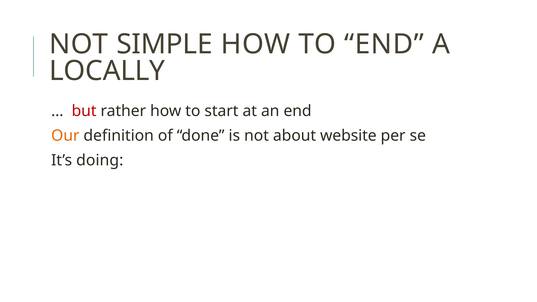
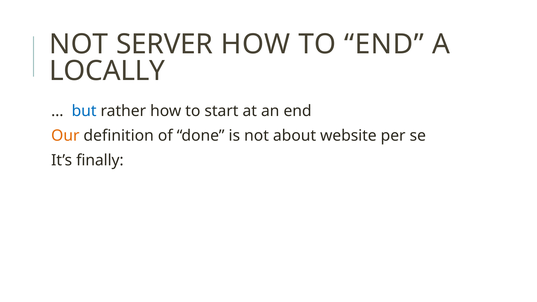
SIMPLE: SIMPLE -> SERVER
but colour: red -> blue
doing: doing -> finally
